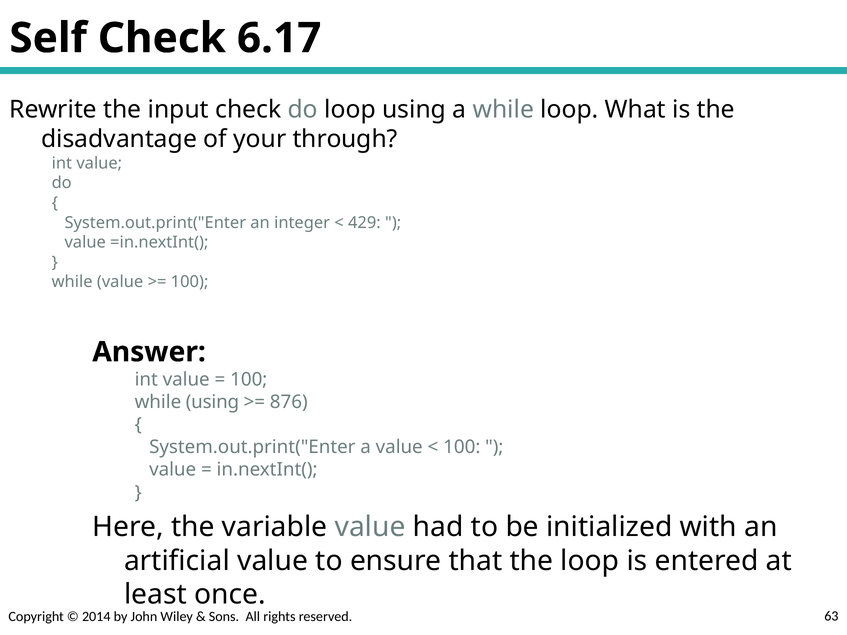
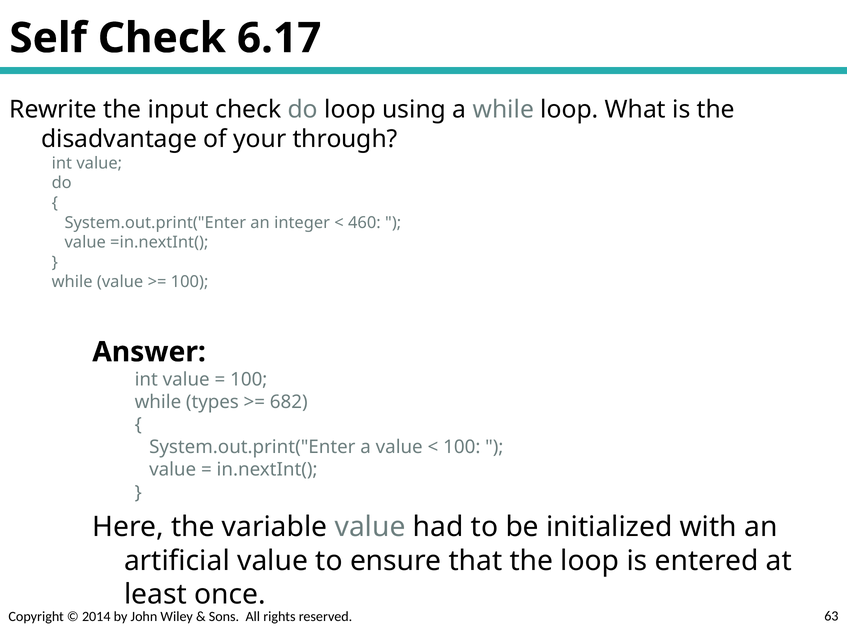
429: 429 -> 460
while using: using -> types
876: 876 -> 682
